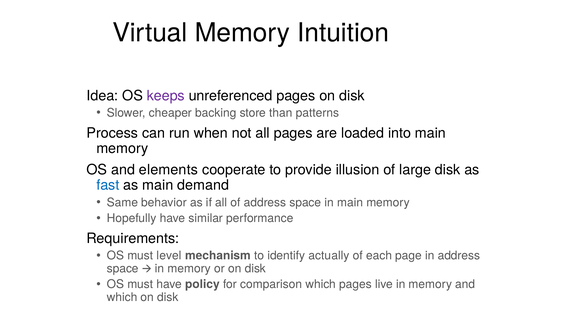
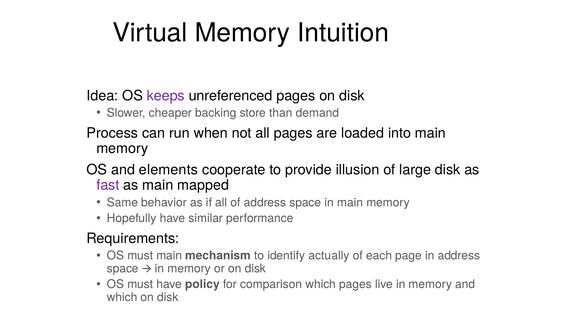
patterns: patterns -> demand
fast colour: blue -> purple
demand: demand -> mapped
must level: level -> main
